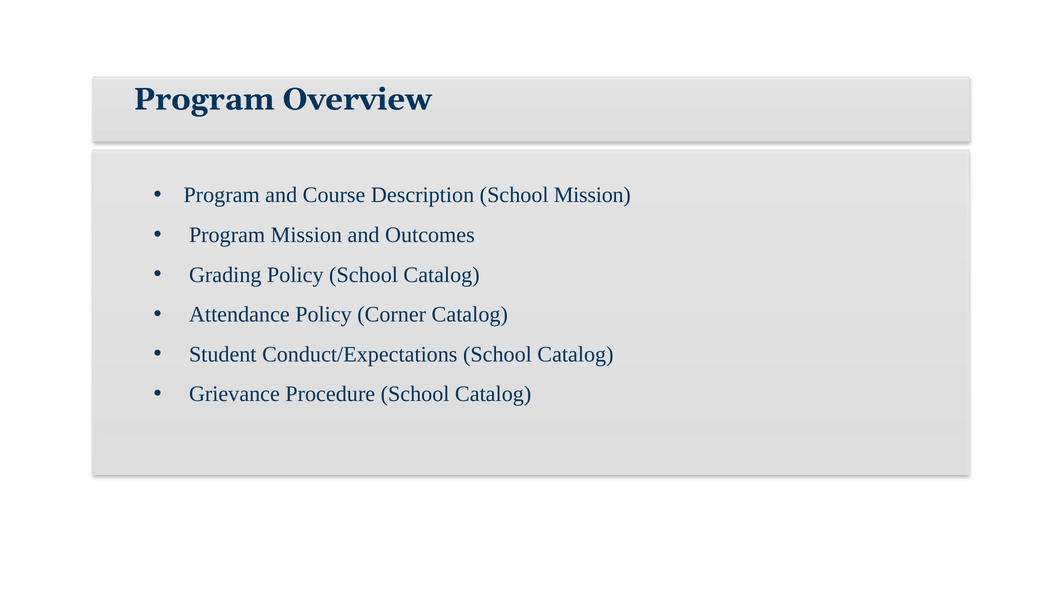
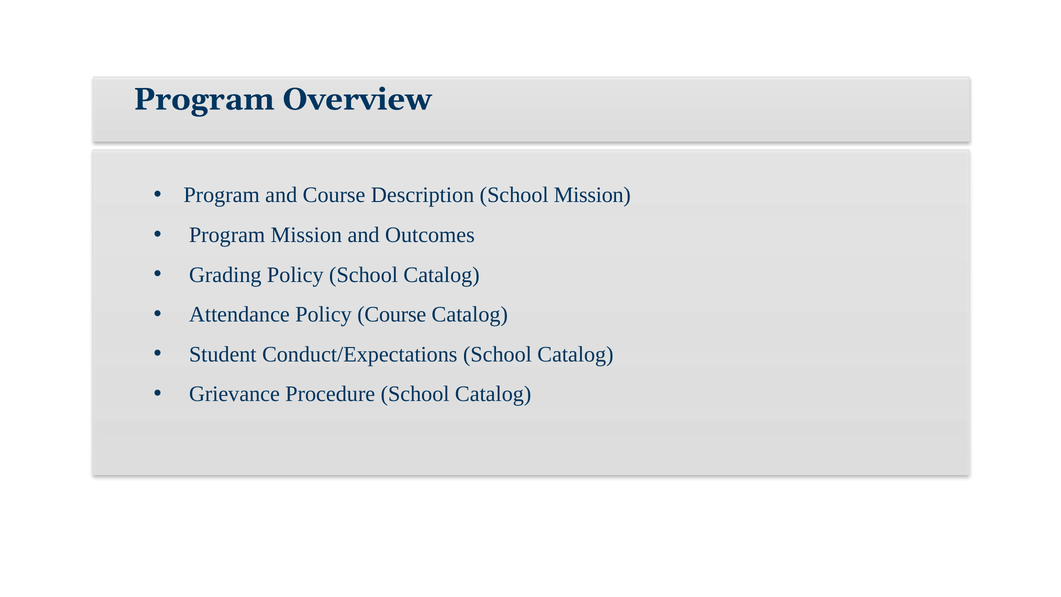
Policy Corner: Corner -> Course
